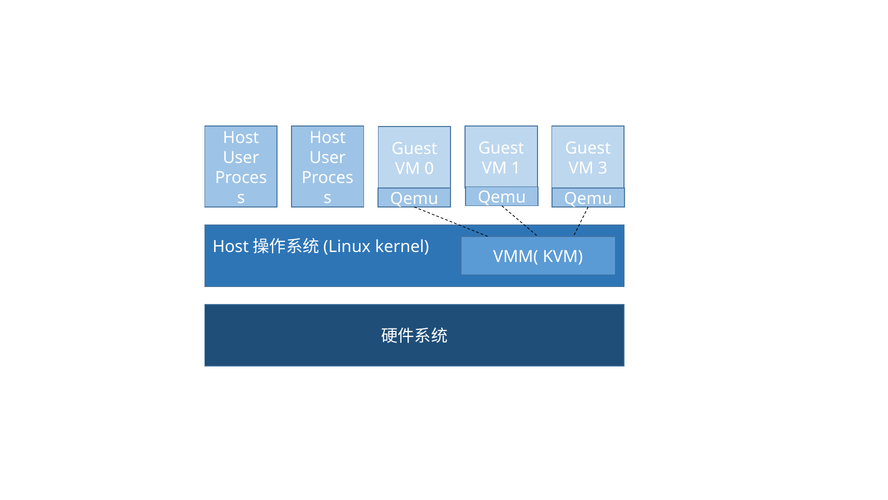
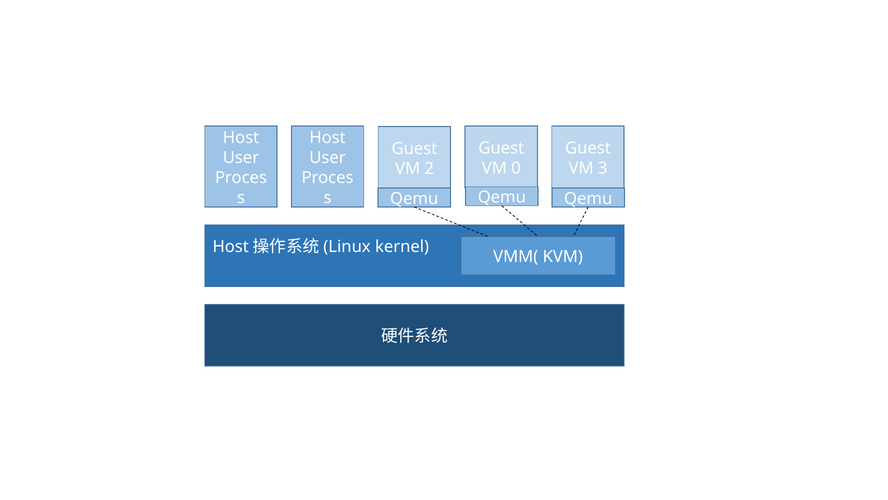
1: 1 -> 0
0: 0 -> 2
